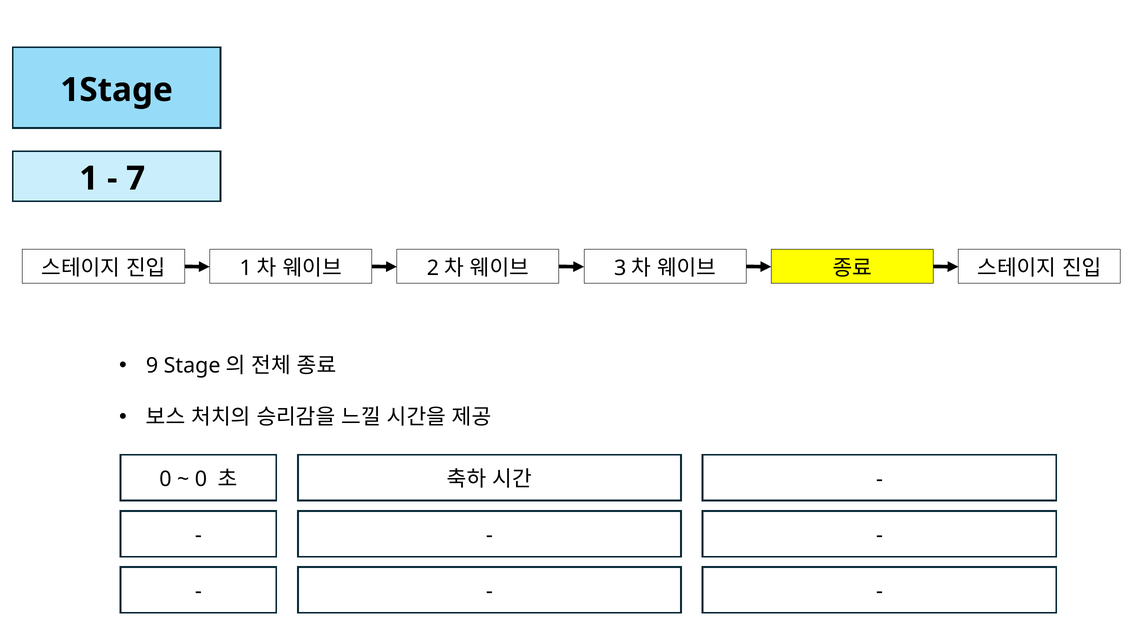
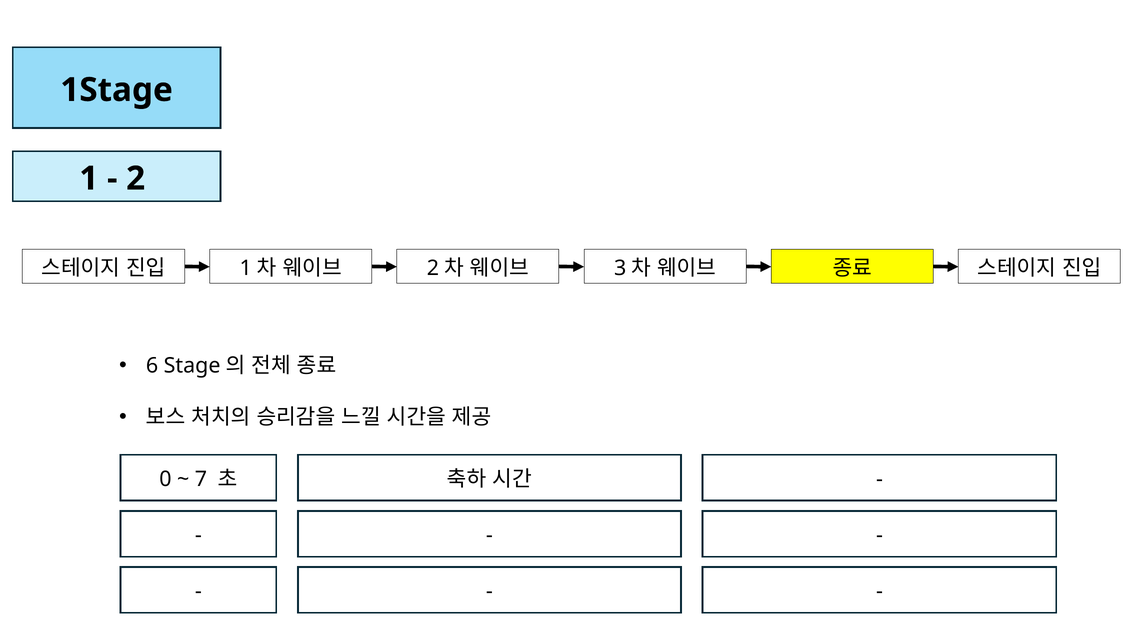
7: 7 -> 2
9: 9 -> 6
0 at (201, 479): 0 -> 7
